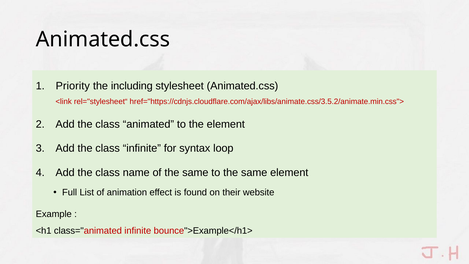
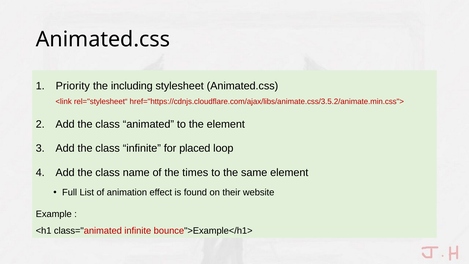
syntax: syntax -> placed
of the same: same -> times
